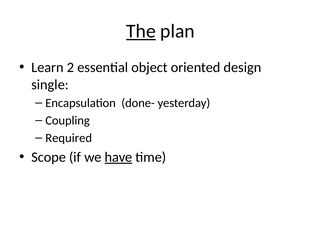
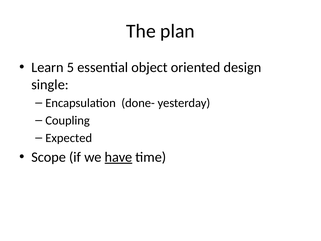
The underline: present -> none
2: 2 -> 5
Required: Required -> Expected
